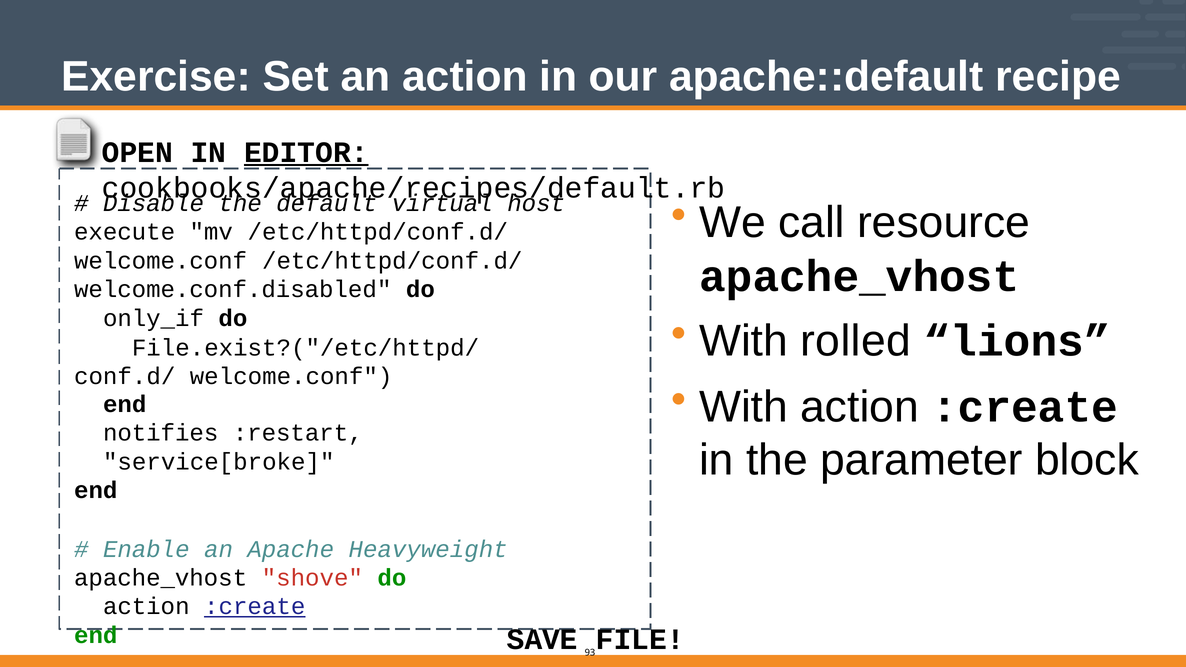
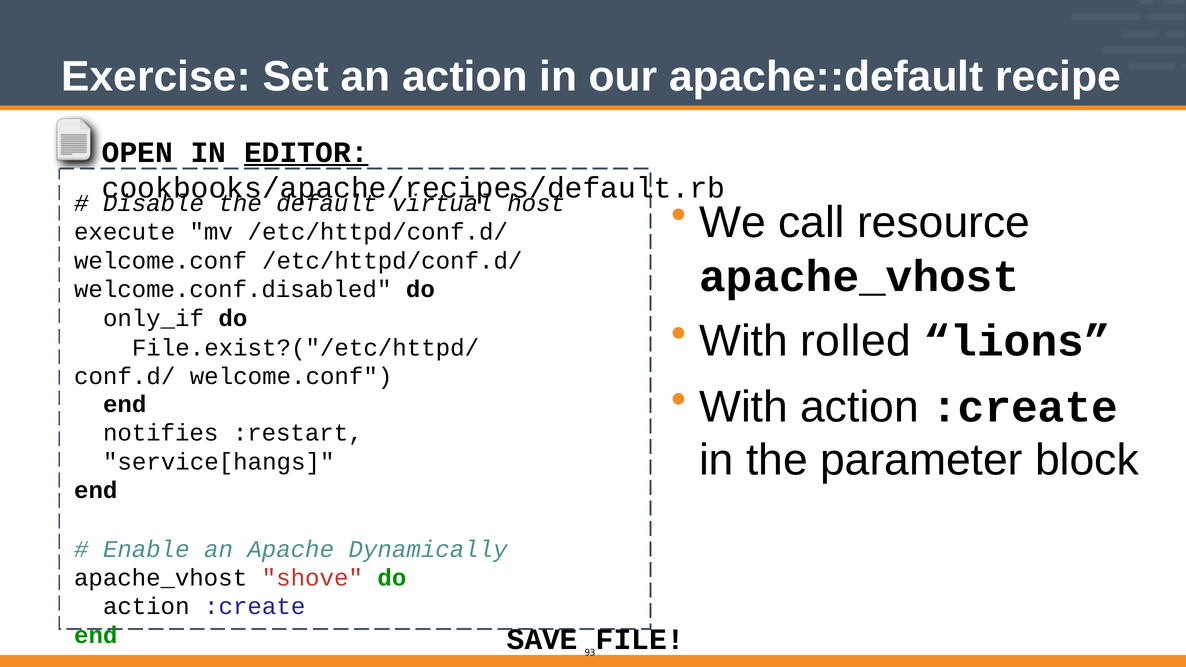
service[broke: service[broke -> service[hangs
Heavyweight: Heavyweight -> Dynamically
:create at (255, 607) underline: present -> none
